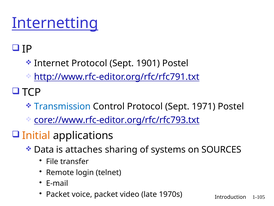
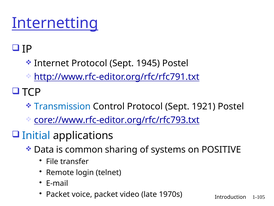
1901: 1901 -> 1945
1971: 1971 -> 1921
Initial colour: orange -> blue
attaches: attaches -> common
SOURCES: SOURCES -> POSITIVE
